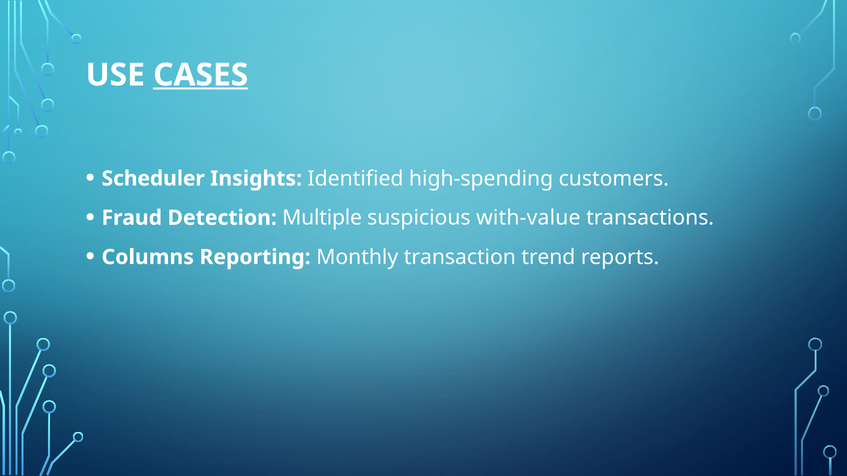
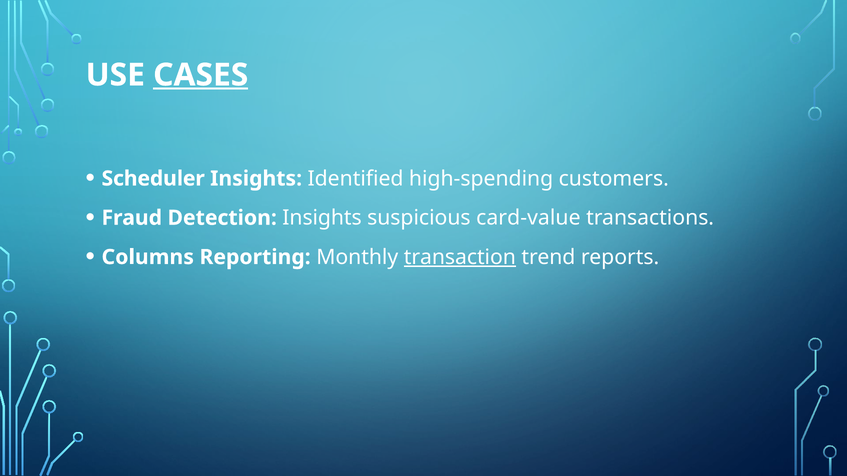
Detection Multiple: Multiple -> Insights
with-value: with-value -> card-value
transaction underline: none -> present
